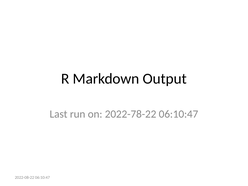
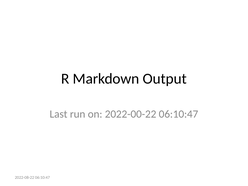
2022-78-22: 2022-78-22 -> 2022-00-22
